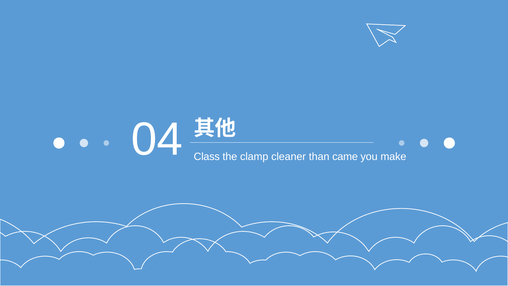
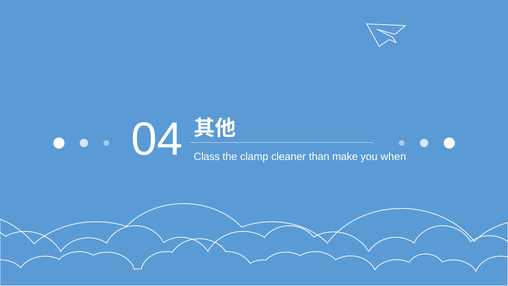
came: came -> make
make: make -> when
